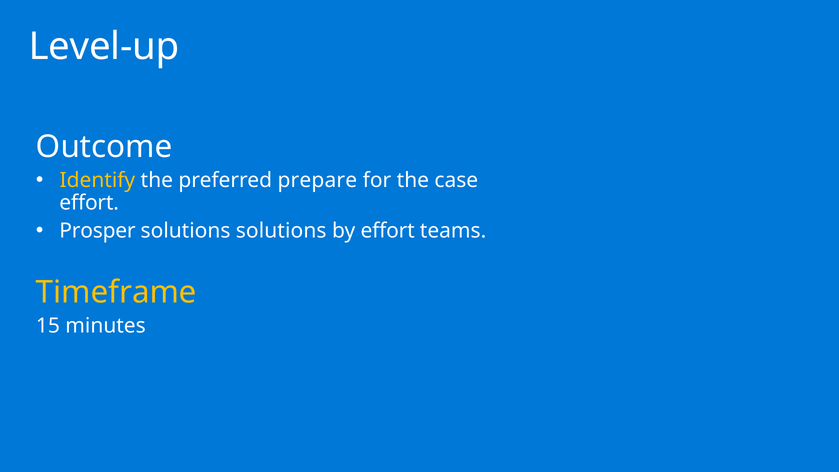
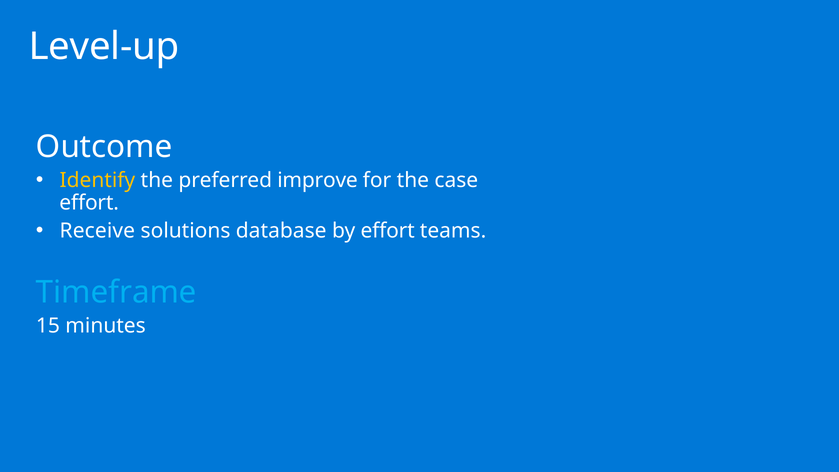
prepare: prepare -> improve
Prosper: Prosper -> Receive
solutions solutions: solutions -> database
Timeframe colour: yellow -> light blue
